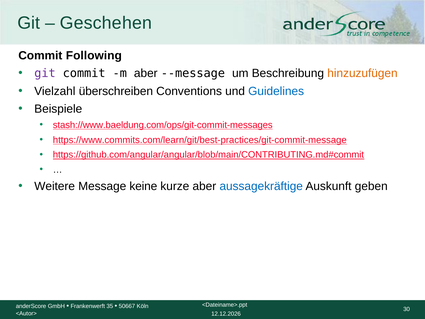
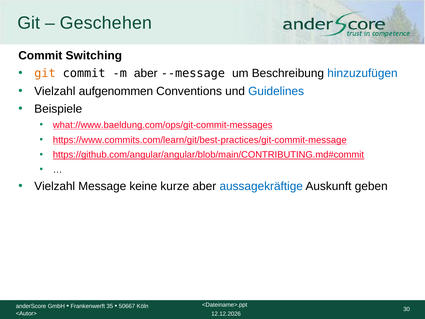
Following: Following -> Switching
git at (45, 73) colour: purple -> orange
hinzuzufügen colour: orange -> blue
überschreiben: überschreiben -> aufgenommen
stash://www.baeldung.com/ops/git-commit-messages: stash://www.baeldung.com/ops/git-commit-messages -> what://www.baeldung.com/ops/git-commit-messages
Weitere at (55, 186): Weitere -> Vielzahl
